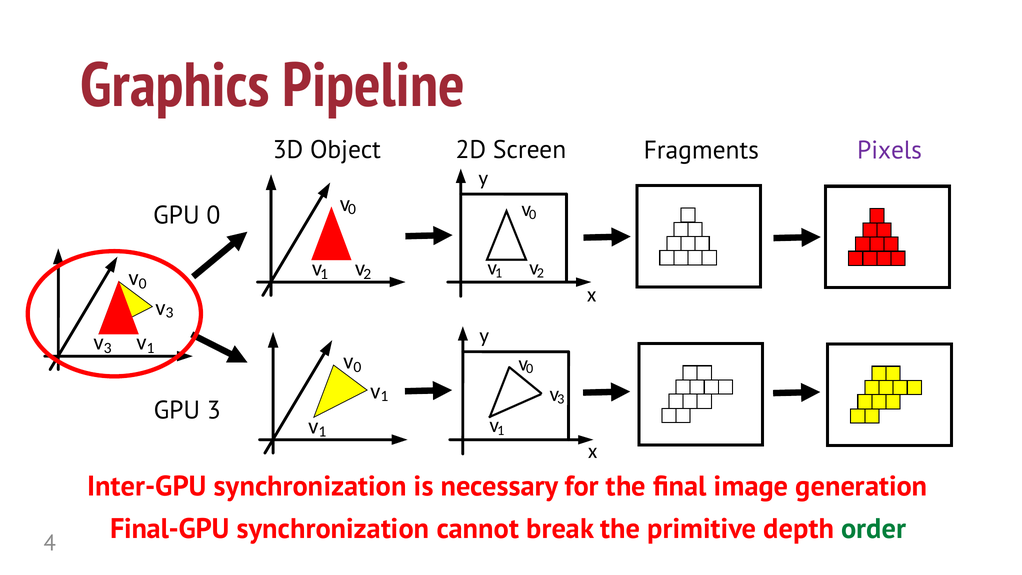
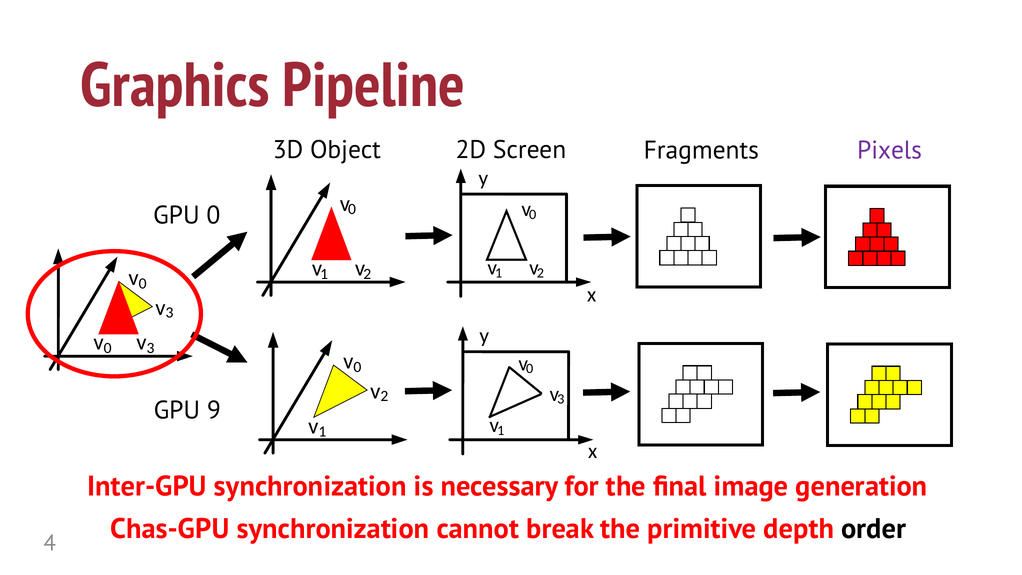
3 at (108, 348): 3 -> 0
1 at (151, 348): 1 -> 3
1 at (384, 396): 1 -> 2
GPU 3: 3 -> 9
Final-GPU: Final-GPU -> Chas-GPU
order colour: green -> black
